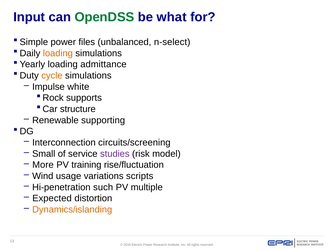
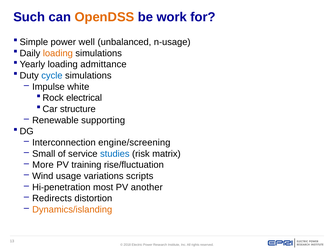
Input: Input -> Such
OpenDSS colour: green -> orange
what: what -> work
files: files -> well
n-select: n-select -> n-usage
cycle colour: orange -> blue
supports: supports -> electrical
circuits/screening: circuits/screening -> engine/screening
studies colour: purple -> blue
model: model -> matrix
such: such -> most
multiple: multiple -> another
Expected: Expected -> Redirects
